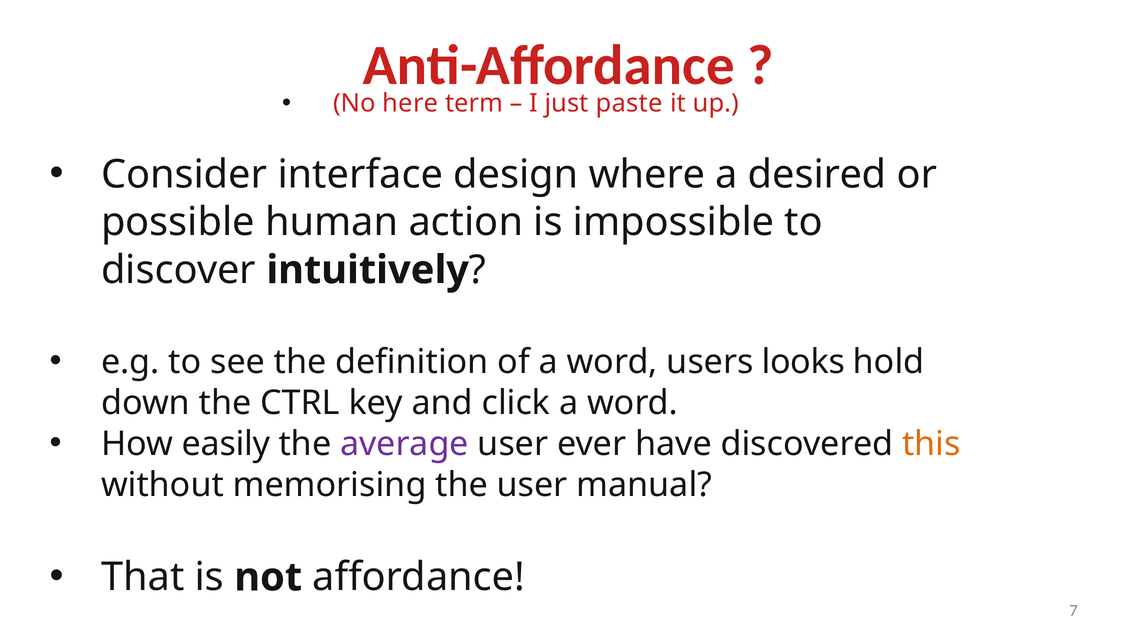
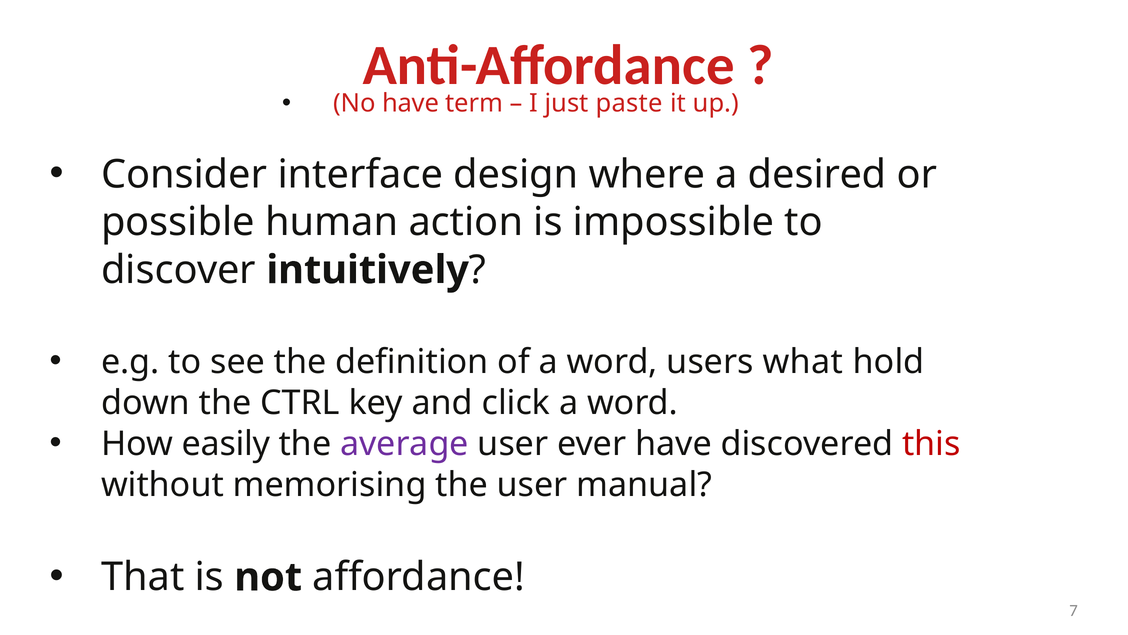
No here: here -> have
looks: looks -> what
this colour: orange -> red
